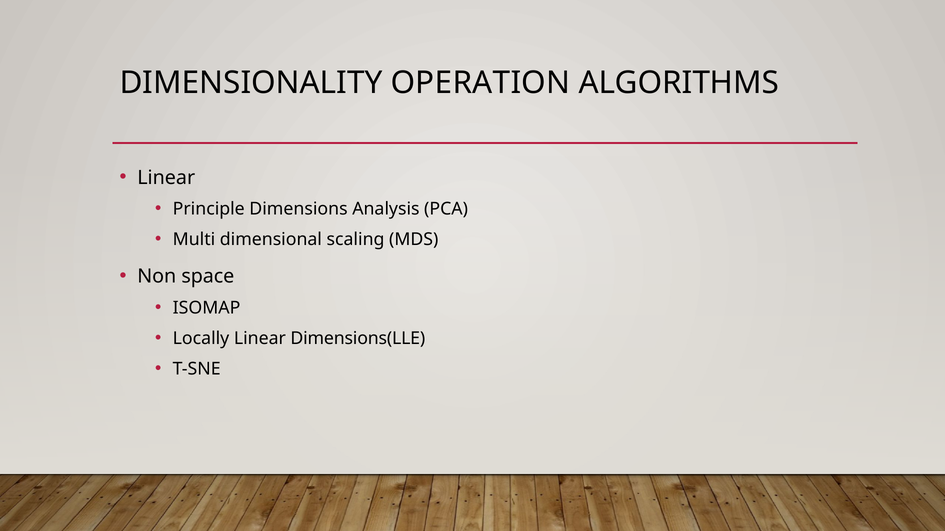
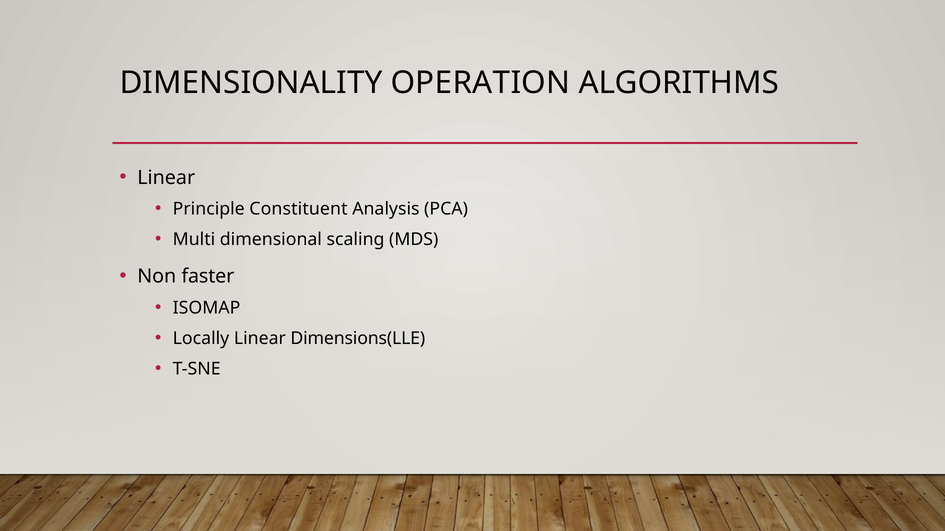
Dimensions: Dimensions -> Constituent
space: space -> faster
